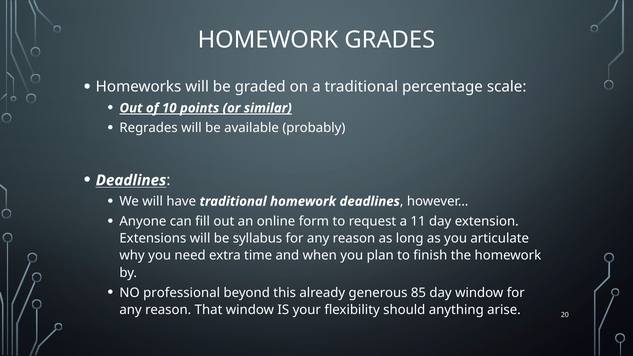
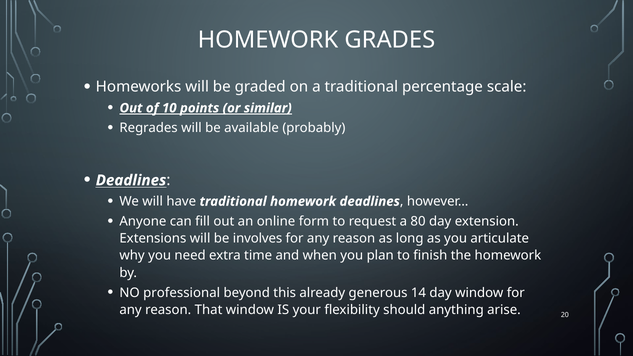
11: 11 -> 80
syllabus: syllabus -> involves
85: 85 -> 14
